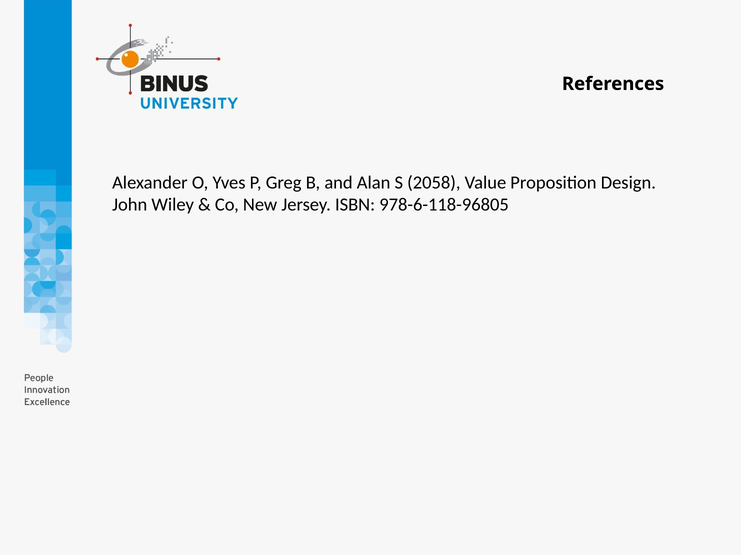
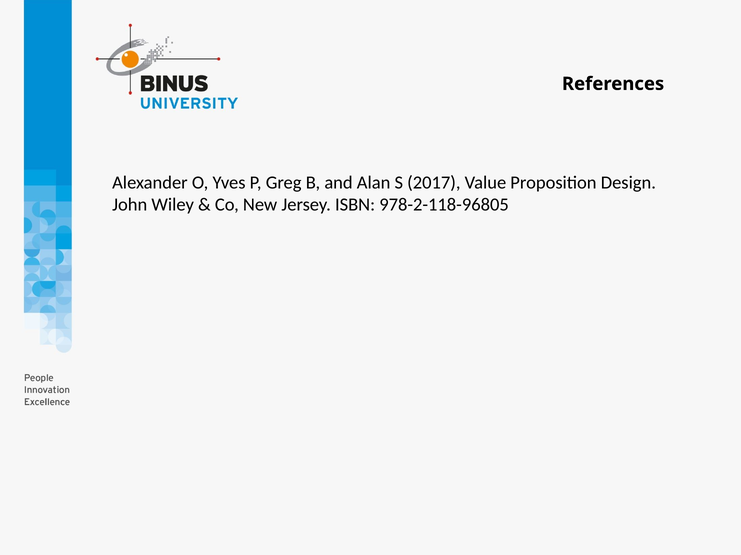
2058: 2058 -> 2017
978-6-118-96805: 978-6-118-96805 -> 978-2-118-96805
